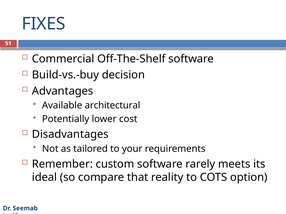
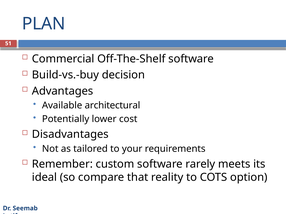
FIXES: FIXES -> PLAN
